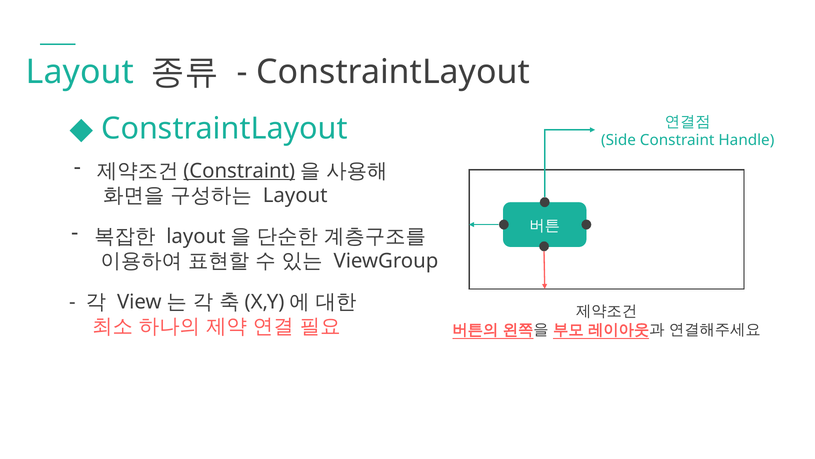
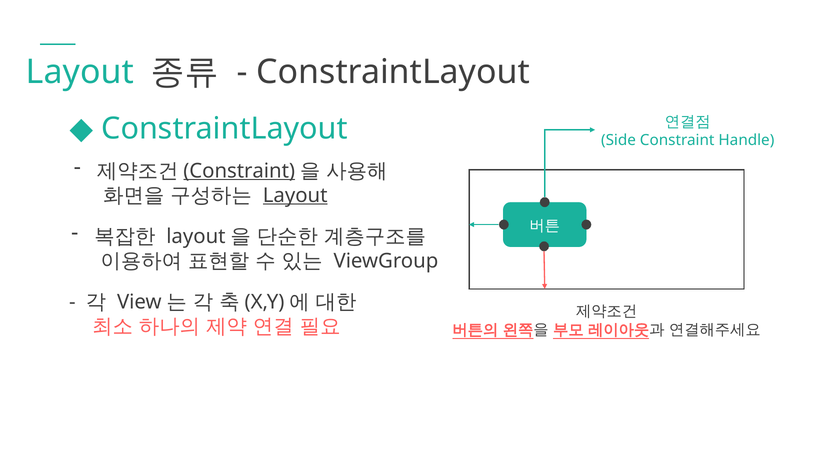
Layout at (295, 195) underline: none -> present
